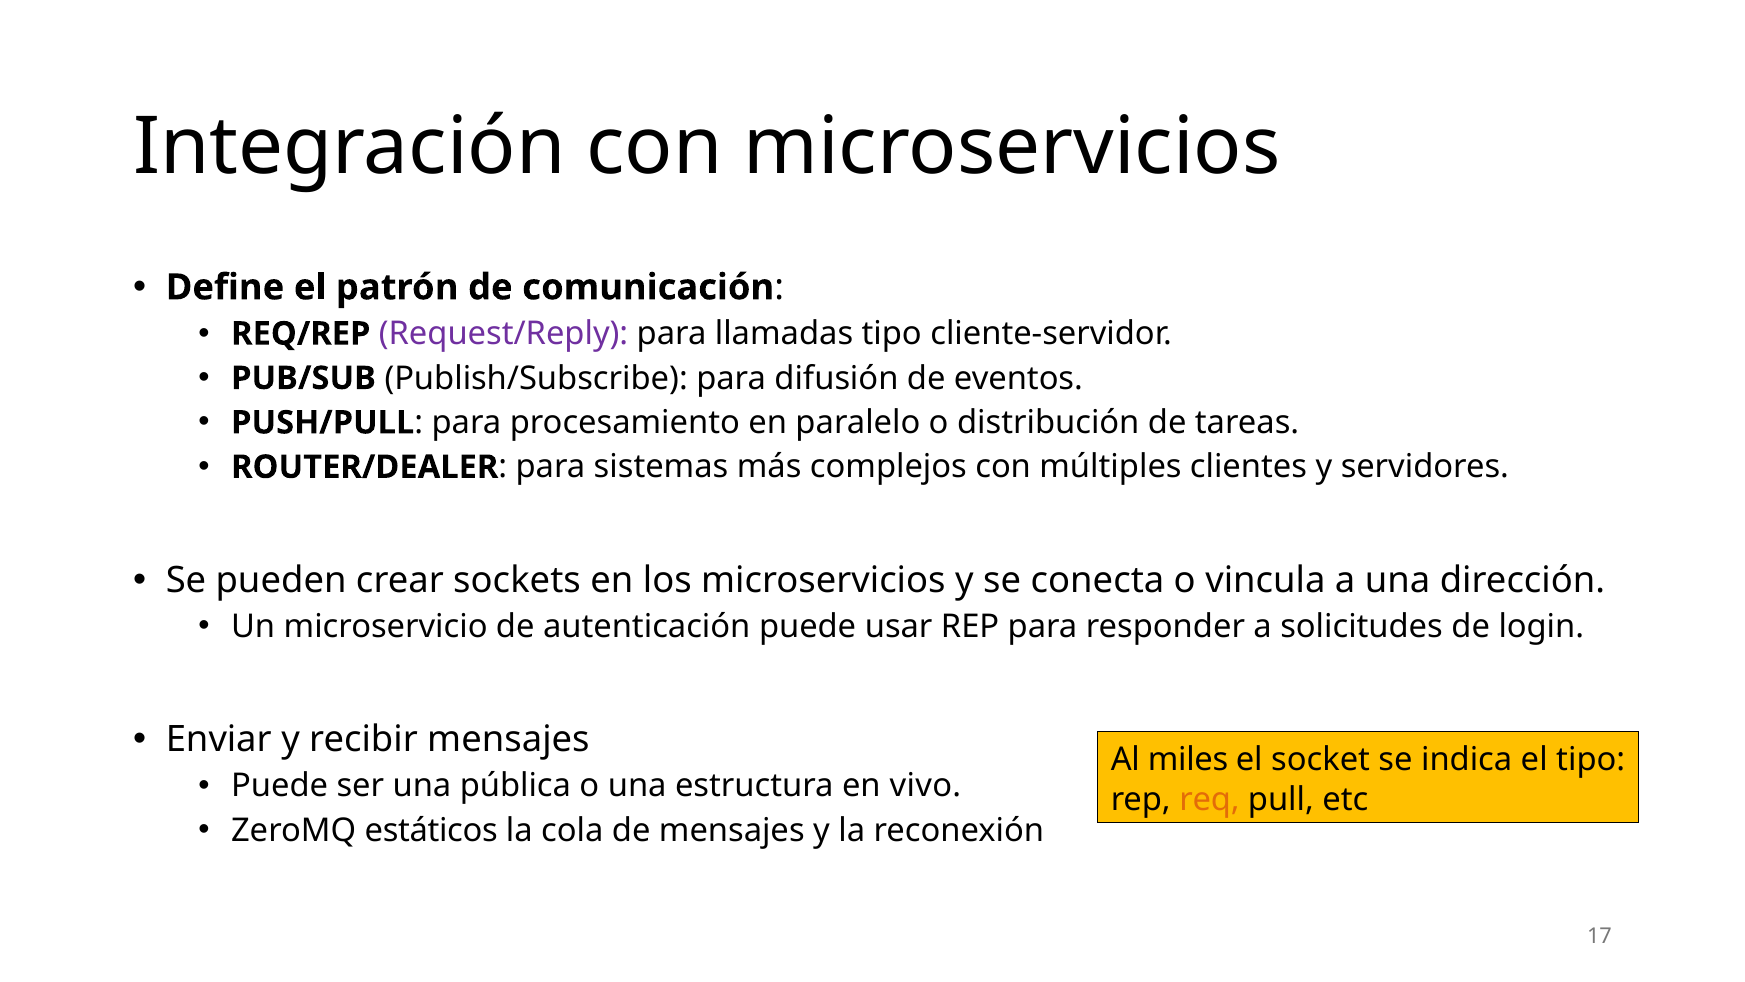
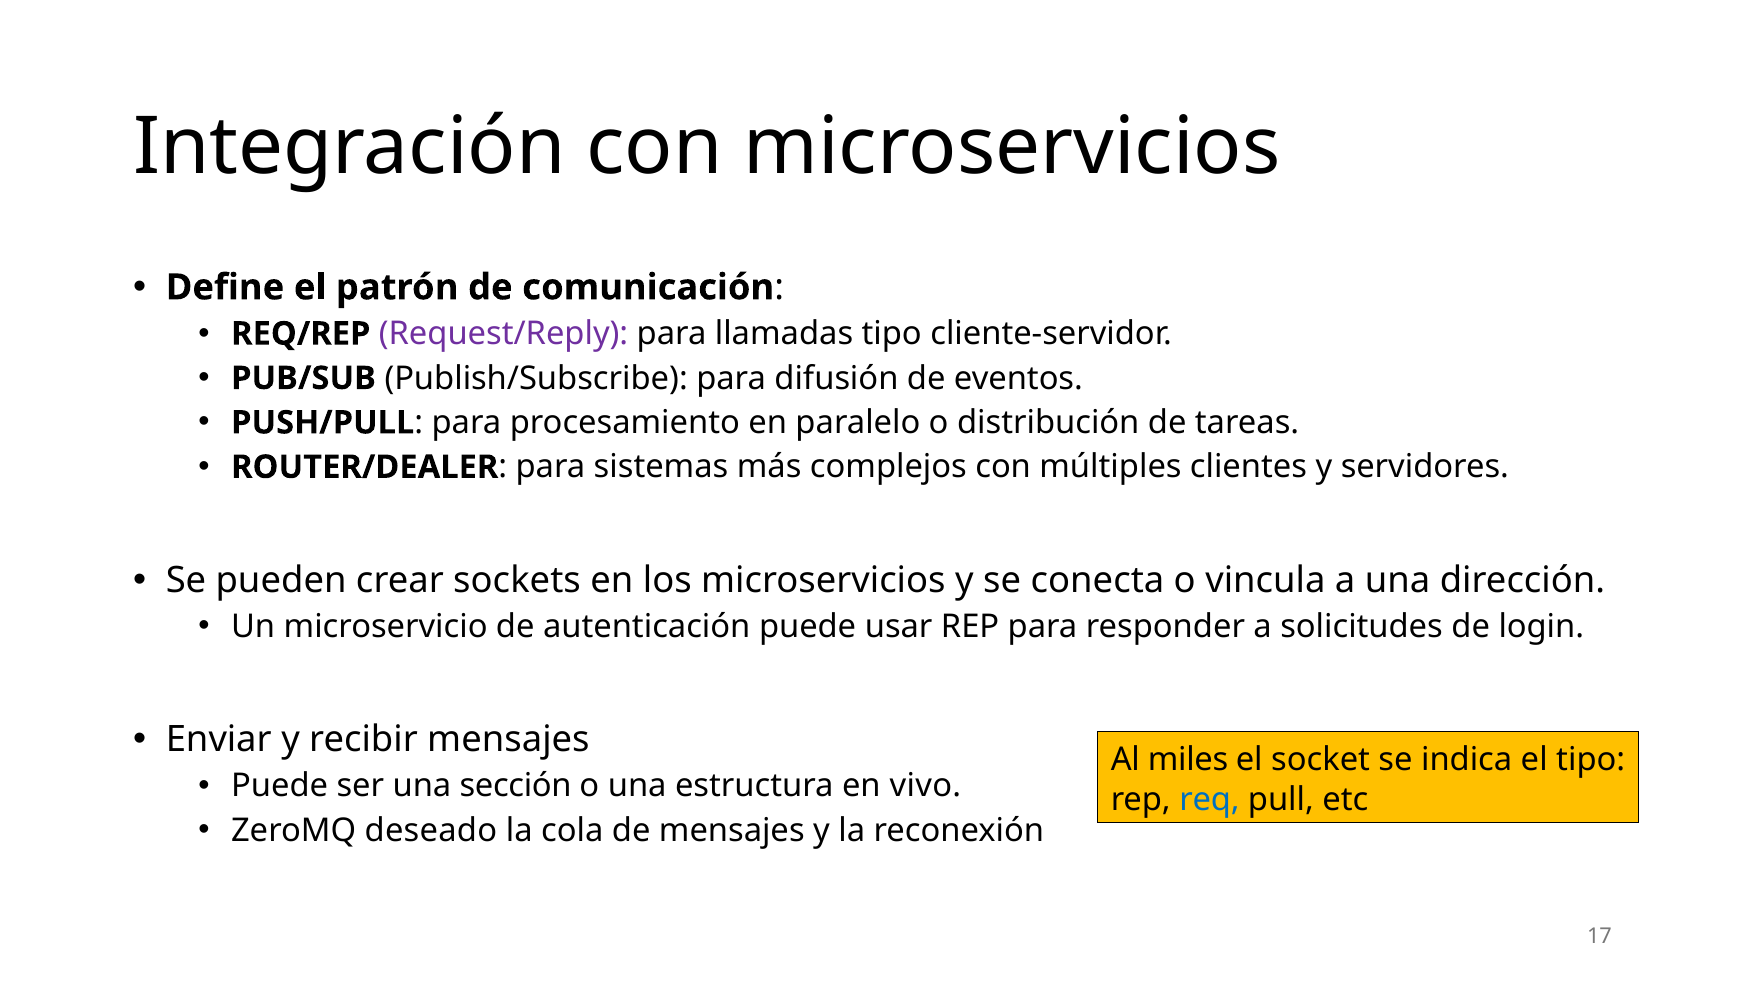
pública: pública -> sección
req colour: orange -> blue
estáticos: estáticos -> deseado
